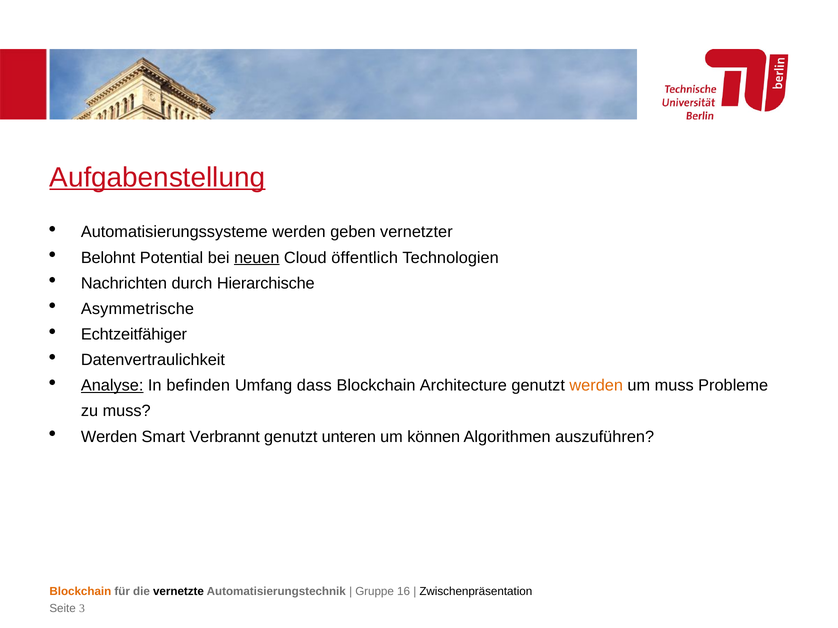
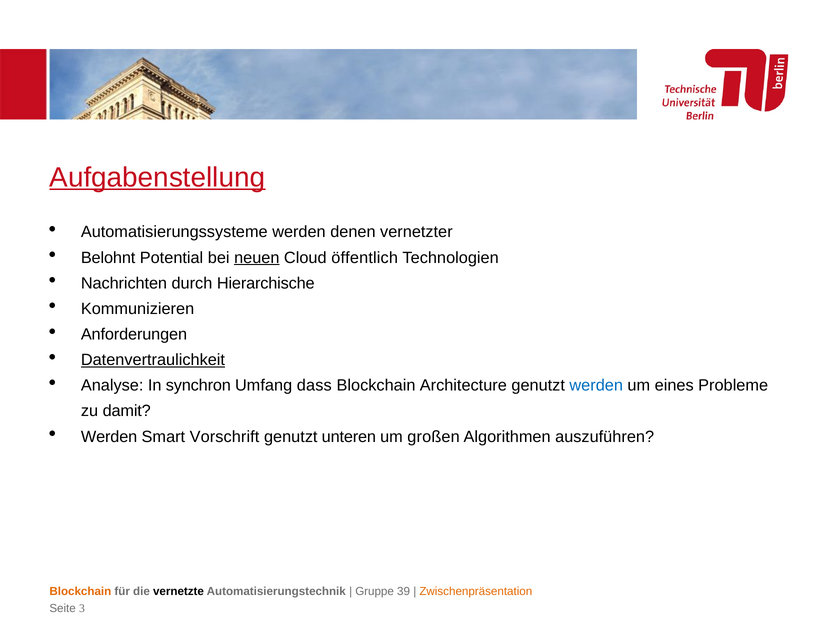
geben: geben -> denen
Asymmetrische: Asymmetrische -> Kommunizieren
Echtzeitfähiger: Echtzeitfähiger -> Anforderungen
Datenvertraulichkeit underline: none -> present
Analyse underline: present -> none
befinden: befinden -> synchron
werden at (596, 386) colour: orange -> blue
um muss: muss -> eines
zu muss: muss -> damit
Verbrannt: Verbrannt -> Vorschrift
können: können -> großen
16: 16 -> 39
Zwischenpräsentation colour: black -> orange
